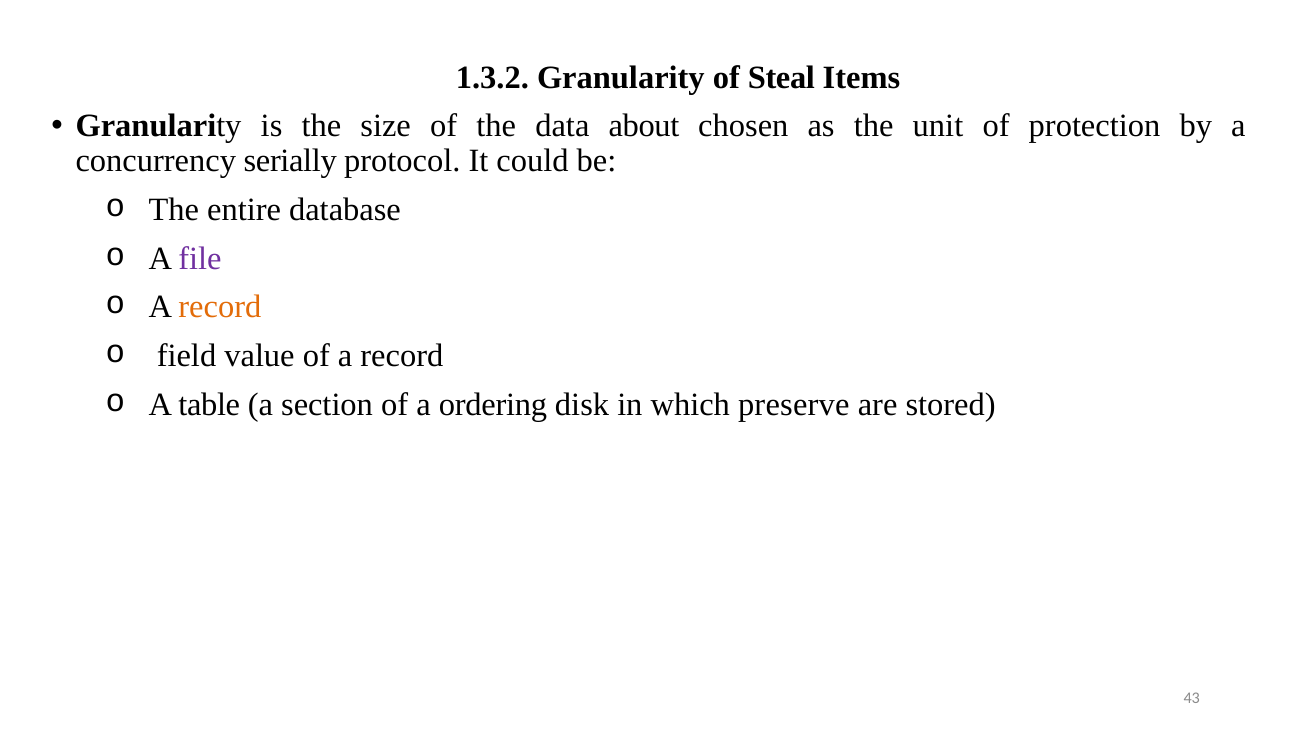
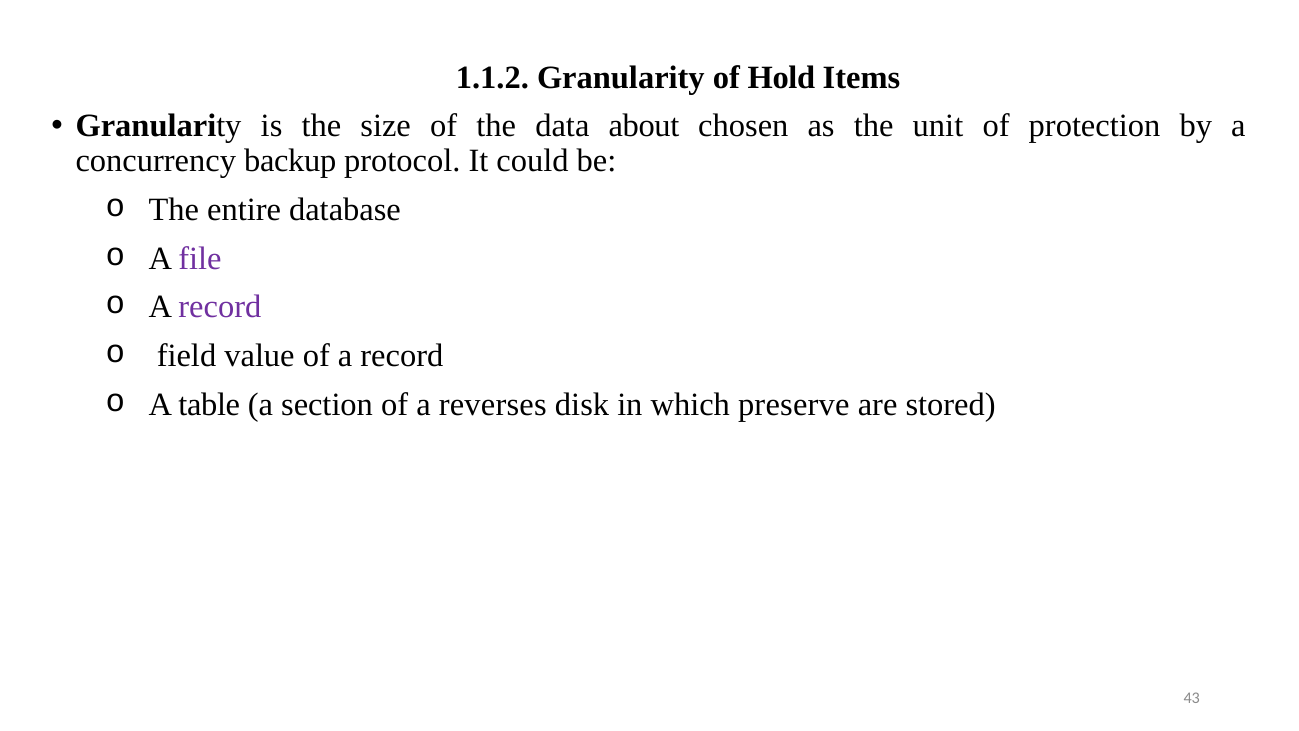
1.3.2: 1.3.2 -> 1.1.2
Steal: Steal -> Hold
serially: serially -> backup
record at (220, 307) colour: orange -> purple
ordering: ordering -> reverses
